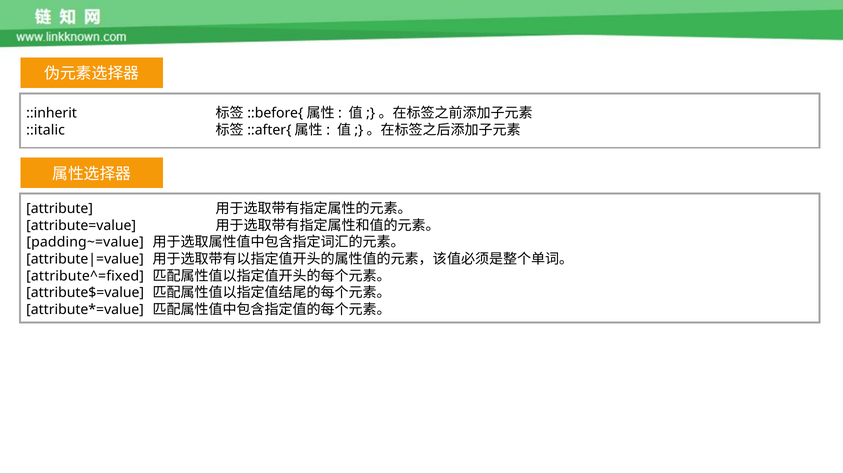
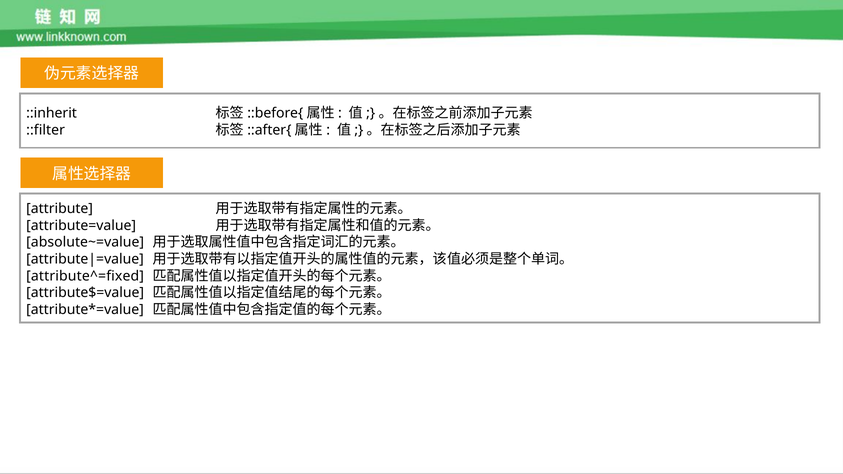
::italic: ::italic -> ::filter
padding~=value: padding~=value -> absolute~=value
